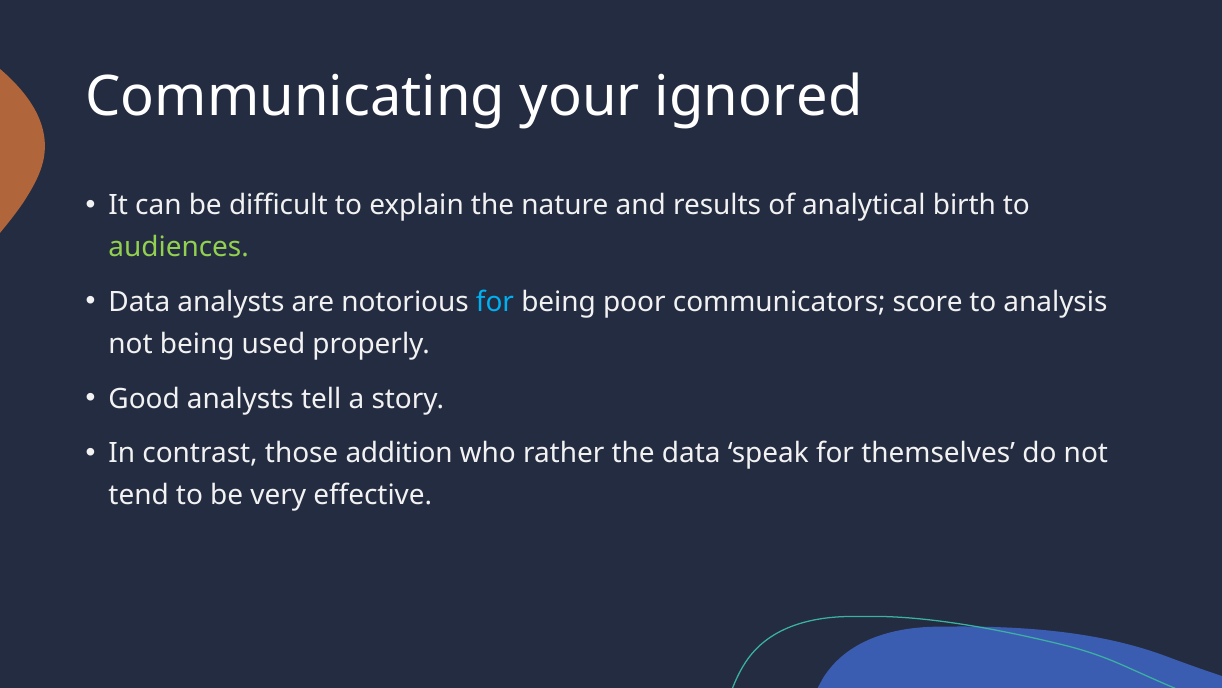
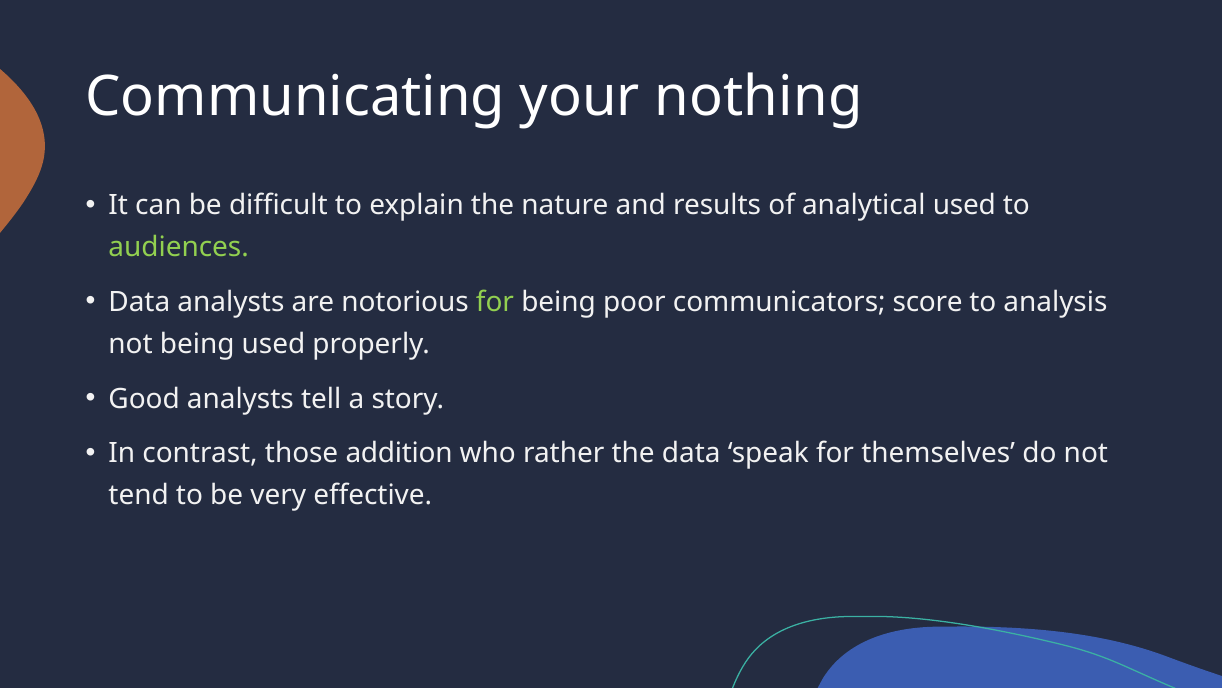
ignored: ignored -> nothing
analytical birth: birth -> used
for at (495, 302) colour: light blue -> light green
